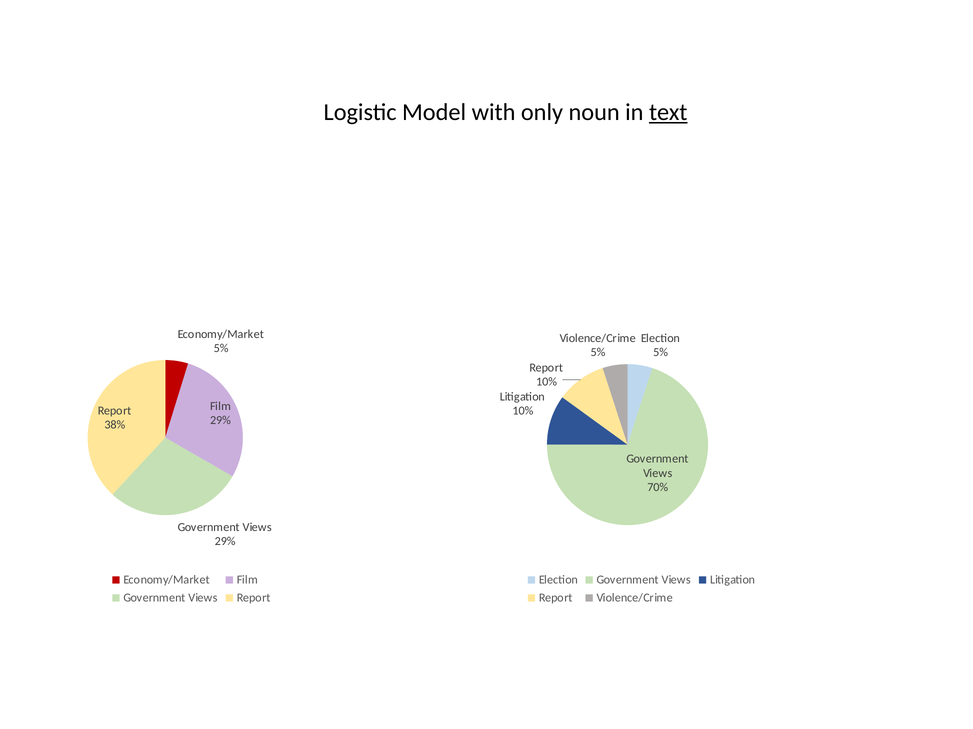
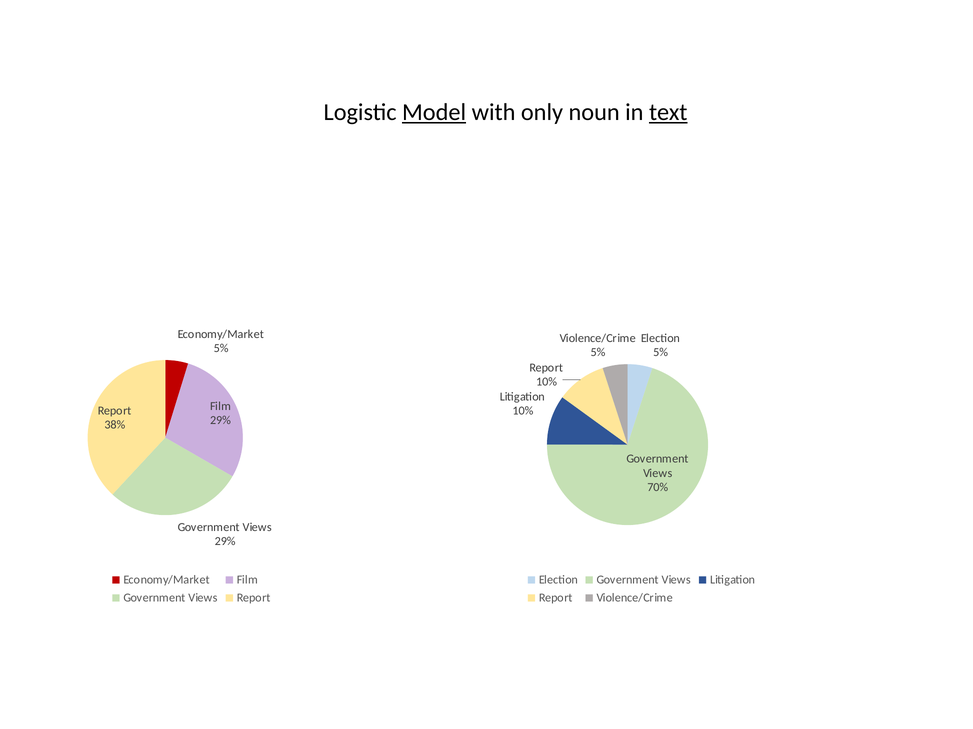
Model underline: none -> present
